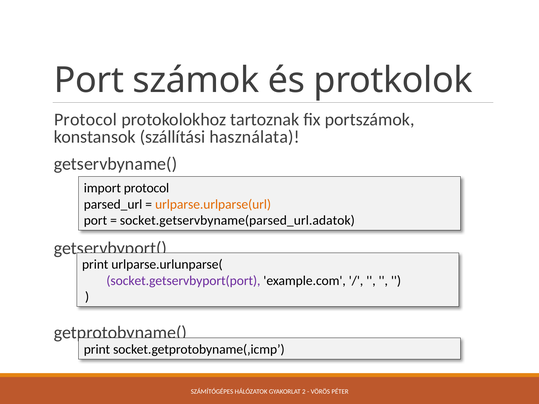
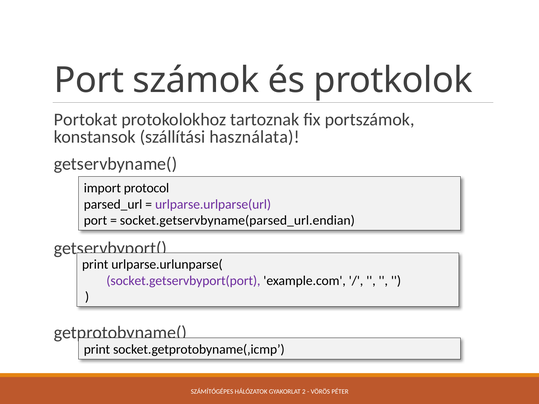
Protocol at (86, 120): Protocol -> Portokat
urlparse.urlparse(url colour: orange -> purple
socket.getservbyname(parsed_url.adatok: socket.getservbyname(parsed_url.adatok -> socket.getservbyname(parsed_url.endian
